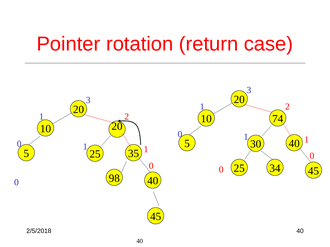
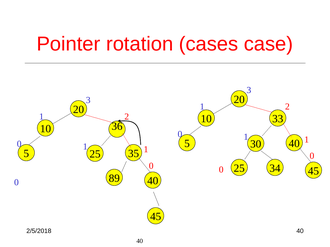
return: return -> cases
74: 74 -> 33
10 20: 20 -> 36
98: 98 -> 89
